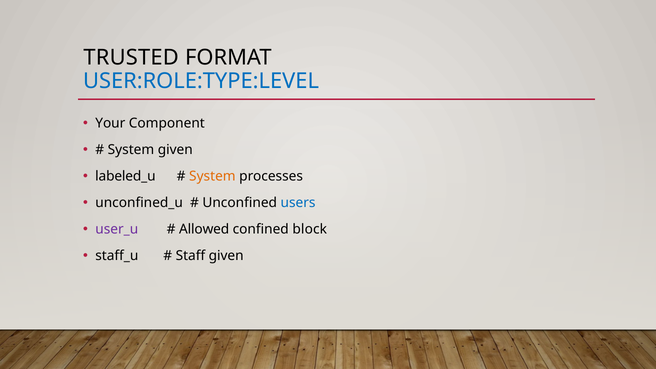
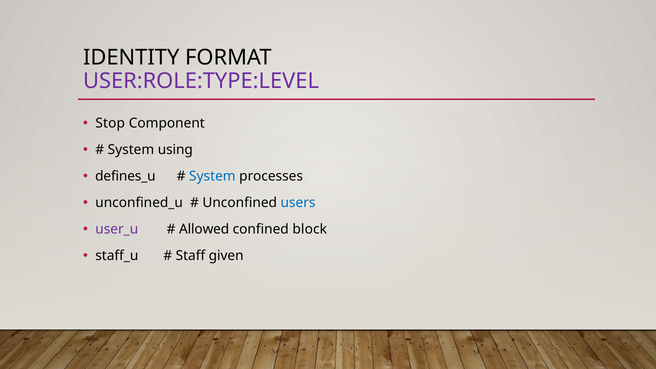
TRUSTED: TRUSTED -> IDENTITY
USER:ROLE:TYPE:LEVEL colour: blue -> purple
Your: Your -> Stop
System given: given -> using
labeled_u: labeled_u -> defines_u
System at (212, 176) colour: orange -> blue
